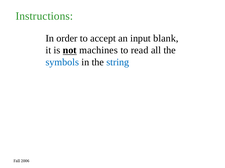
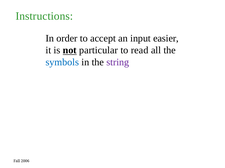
blank: blank -> easier
machines: machines -> particular
string colour: blue -> purple
